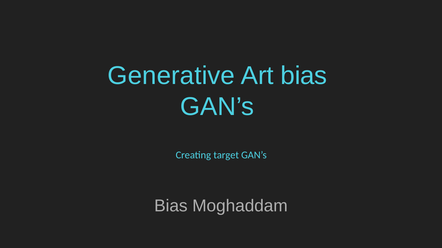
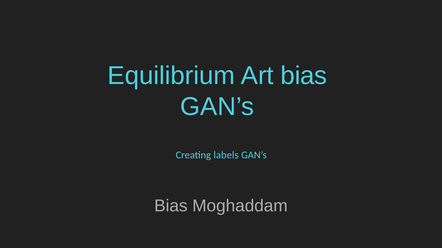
Generative: Generative -> Equilibrium
target: target -> labels
